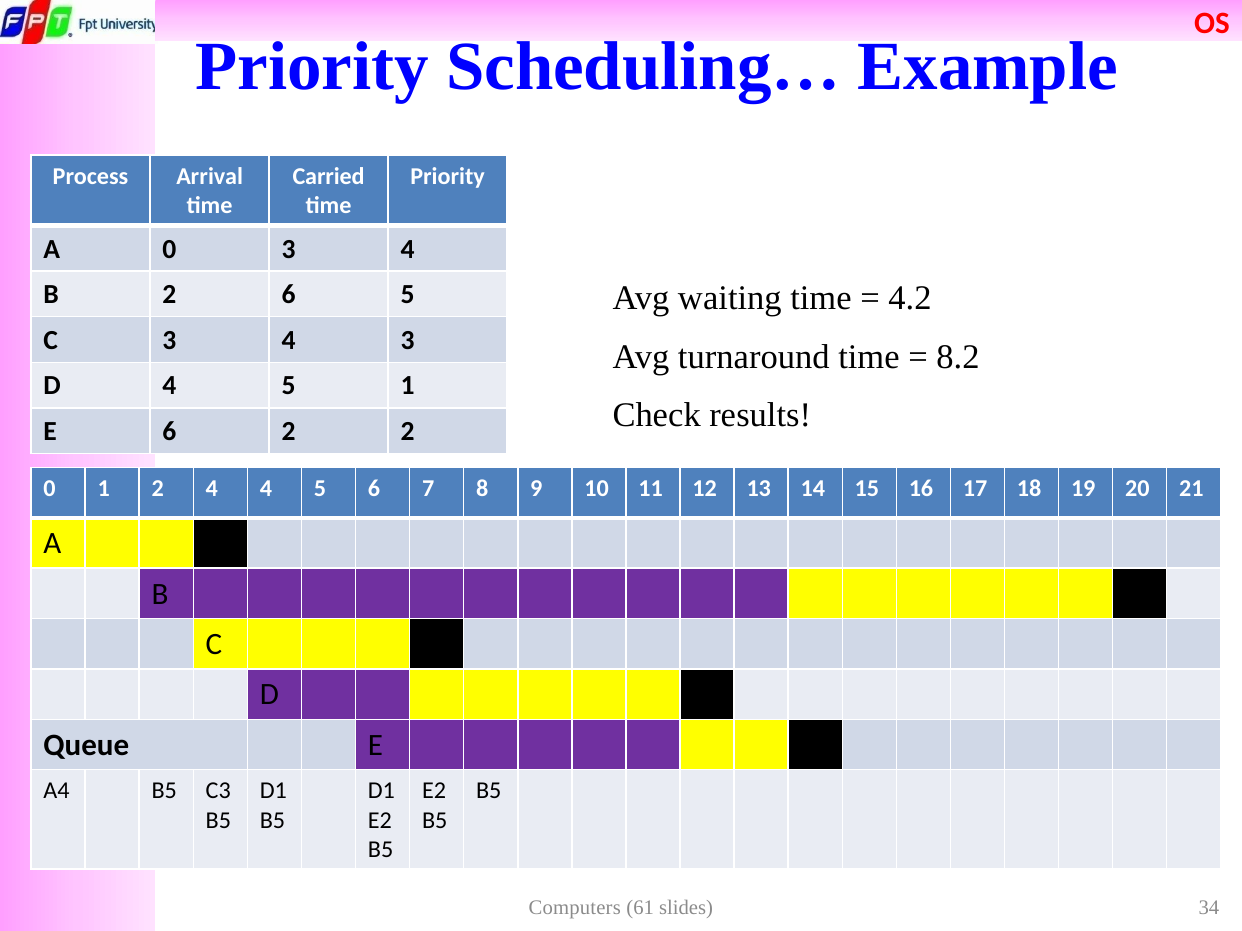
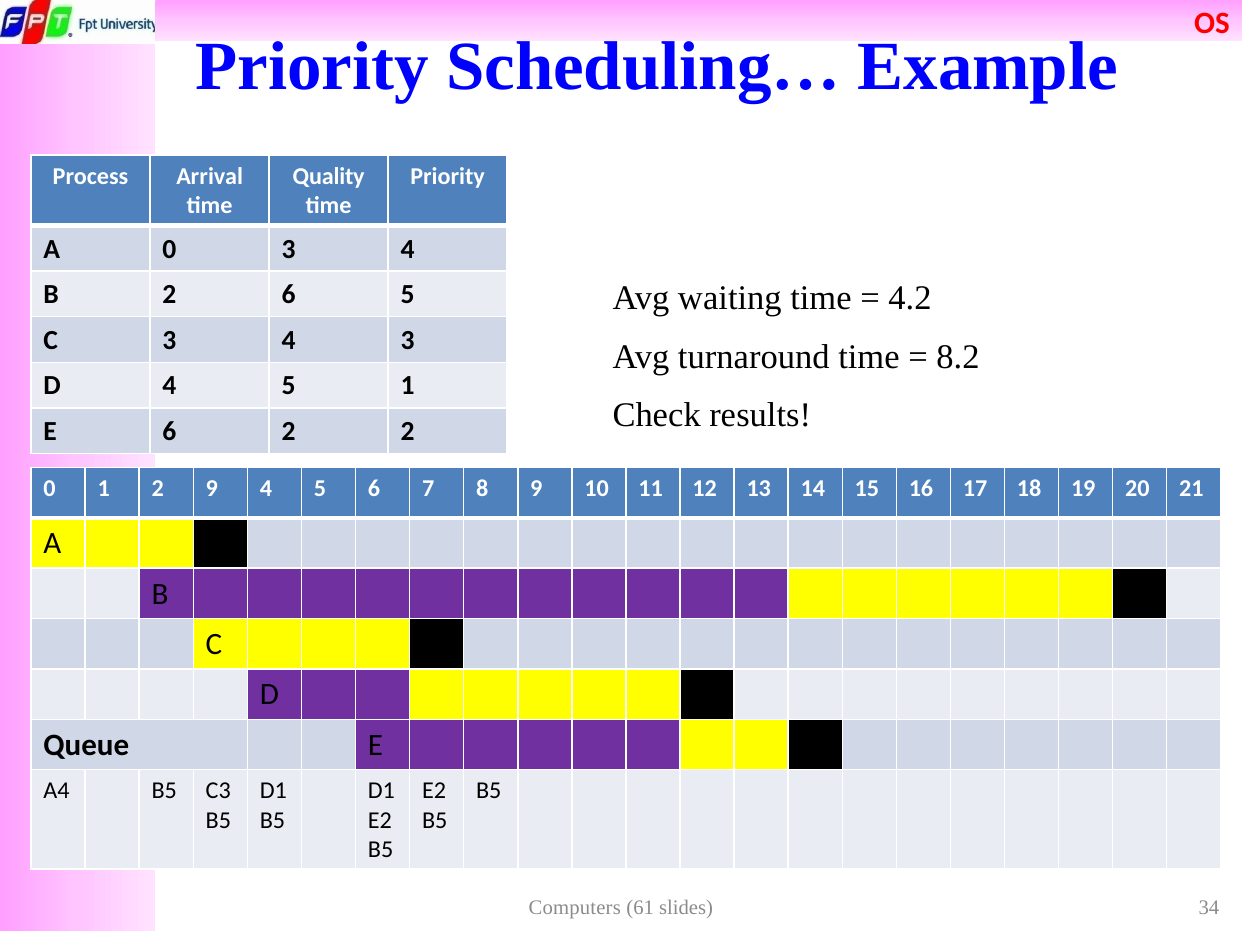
Carried: Carried -> Quality
2 4: 4 -> 9
